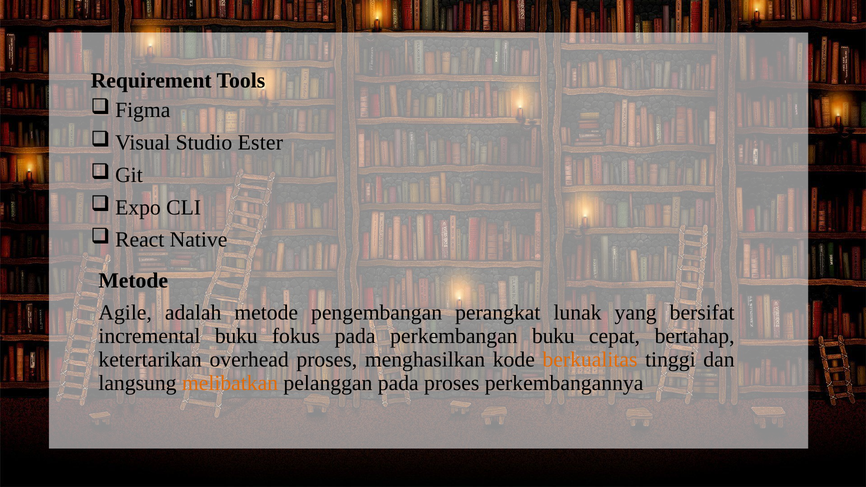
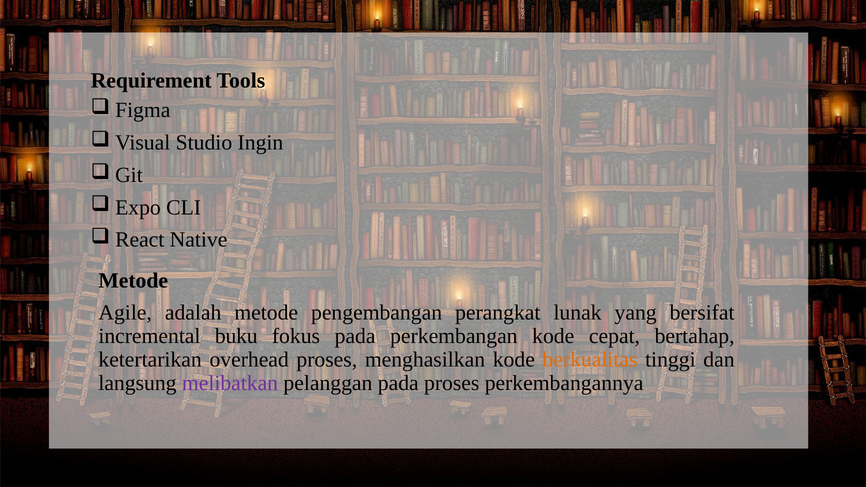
Ester: Ester -> Ingin
perkembangan buku: buku -> kode
melibatkan colour: orange -> purple
